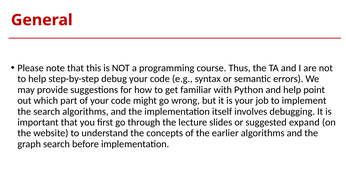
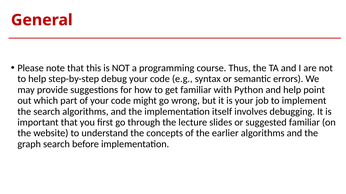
suggested expand: expand -> familiar
